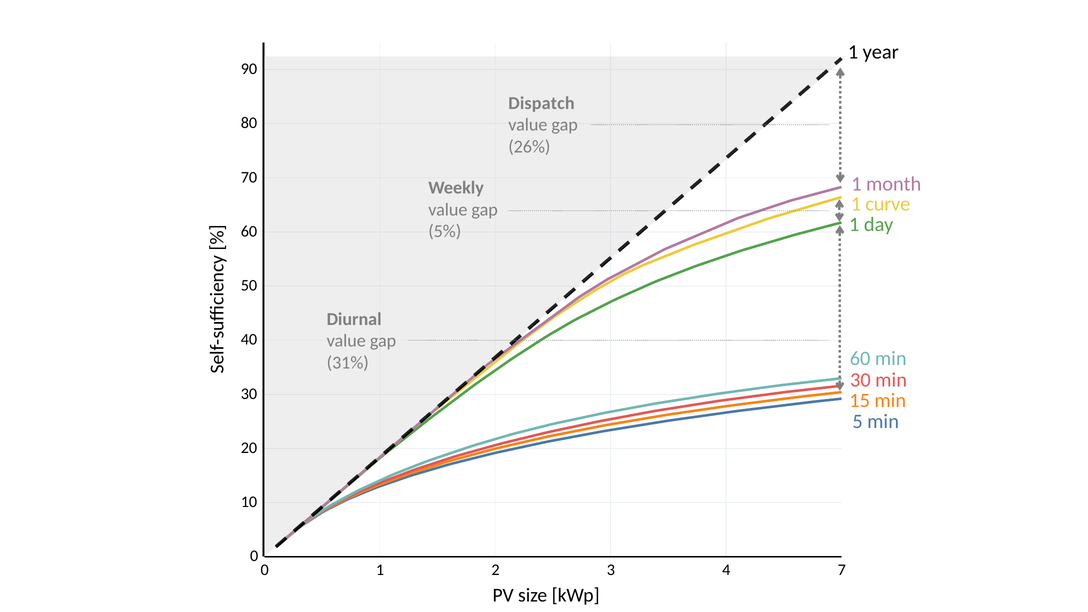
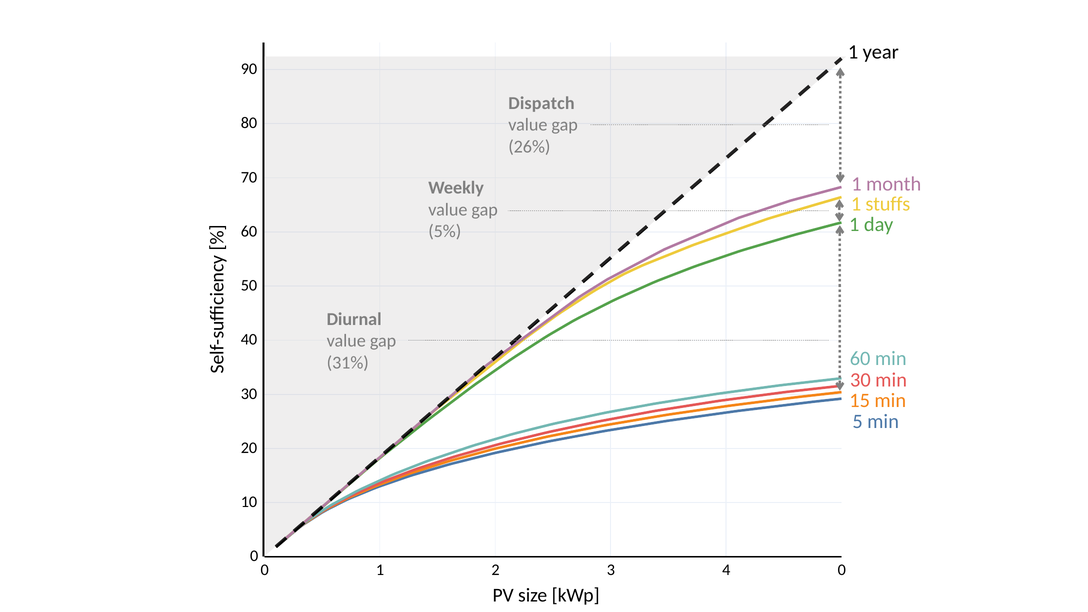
curve: curve -> stuffs
4 7: 7 -> 0
